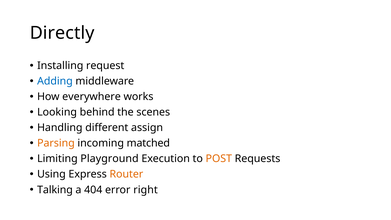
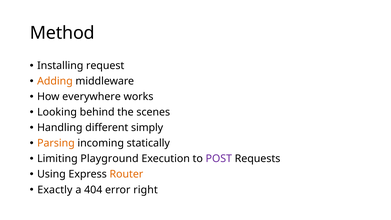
Directly: Directly -> Method
Adding colour: blue -> orange
assign: assign -> simply
matched: matched -> statically
POST colour: orange -> purple
Talking: Talking -> Exactly
